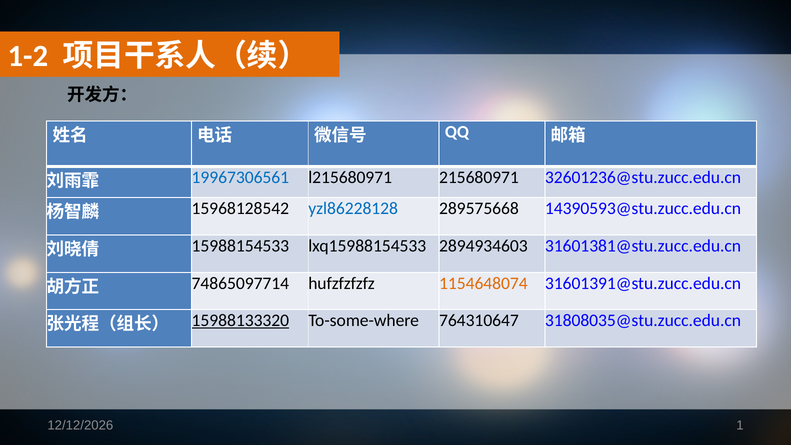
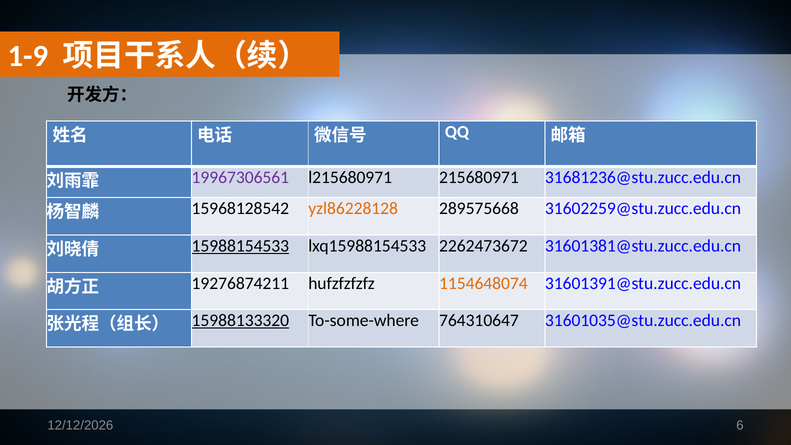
1-2: 1-2 -> 1-9
19967306561 colour: blue -> purple
32601236@stu.zucc.edu.cn: 32601236@stu.zucc.edu.cn -> 31681236@stu.zucc.edu.cn
yzl86228128 colour: blue -> orange
14390593@stu.zucc.edu.cn: 14390593@stu.zucc.edu.cn -> 31602259@stu.zucc.edu.cn
15988154533 underline: none -> present
2894934603: 2894934603 -> 2262473672
74865097714: 74865097714 -> 19276874211
31808035@stu.zucc.edu.cn: 31808035@stu.zucc.edu.cn -> 31601035@stu.zucc.edu.cn
1: 1 -> 6
